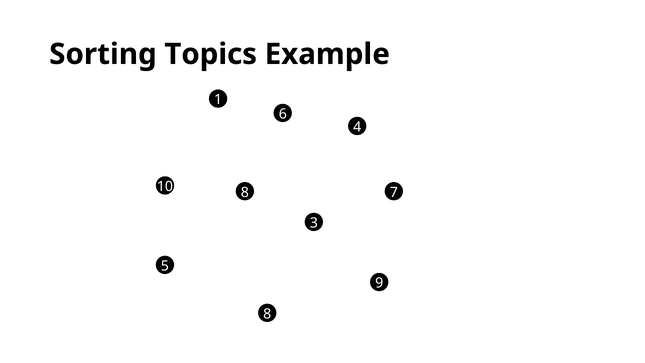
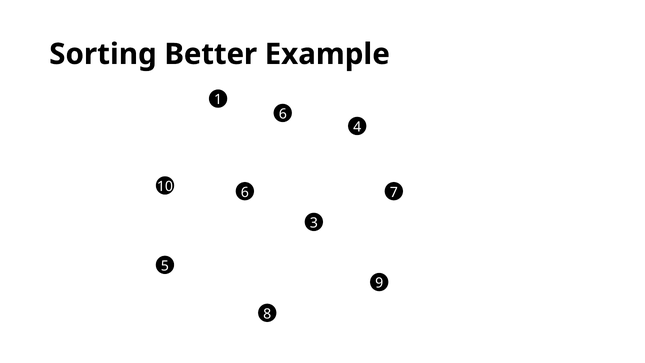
Topics: Topics -> Better
10 8: 8 -> 6
